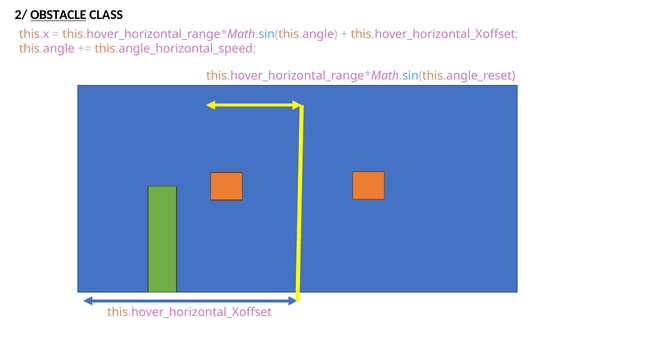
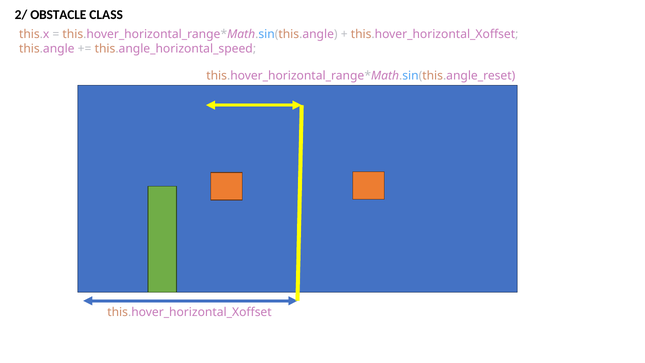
OBSTACLE underline: present -> none
